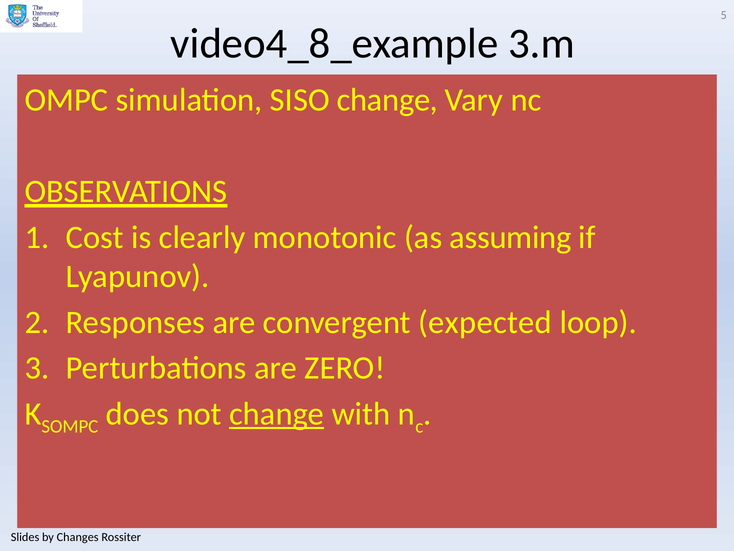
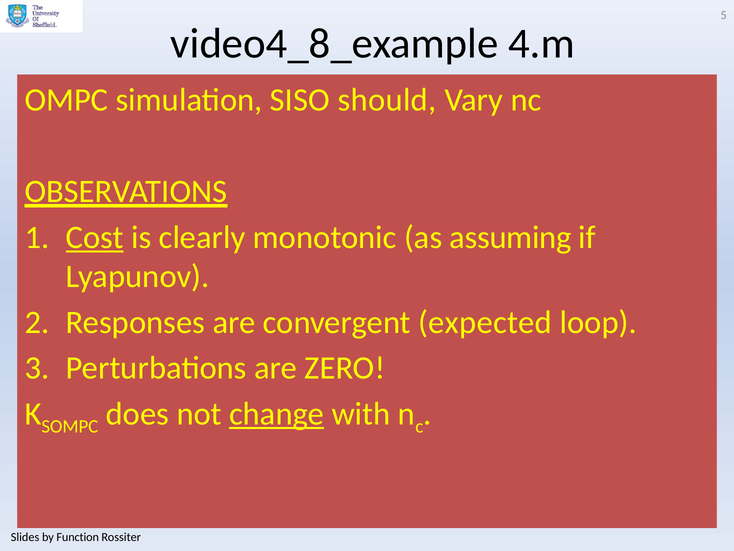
3.m: 3.m -> 4.m
SISO change: change -> should
Cost underline: none -> present
Changes: Changes -> Function
